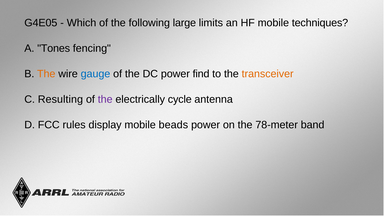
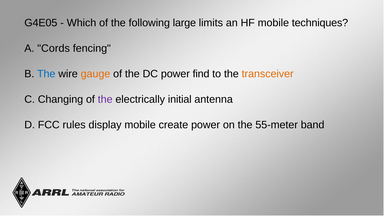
Tones: Tones -> Cords
The at (46, 74) colour: orange -> blue
gauge colour: blue -> orange
Resulting: Resulting -> Changing
cycle: cycle -> initial
beads: beads -> create
78-meter: 78-meter -> 55-meter
